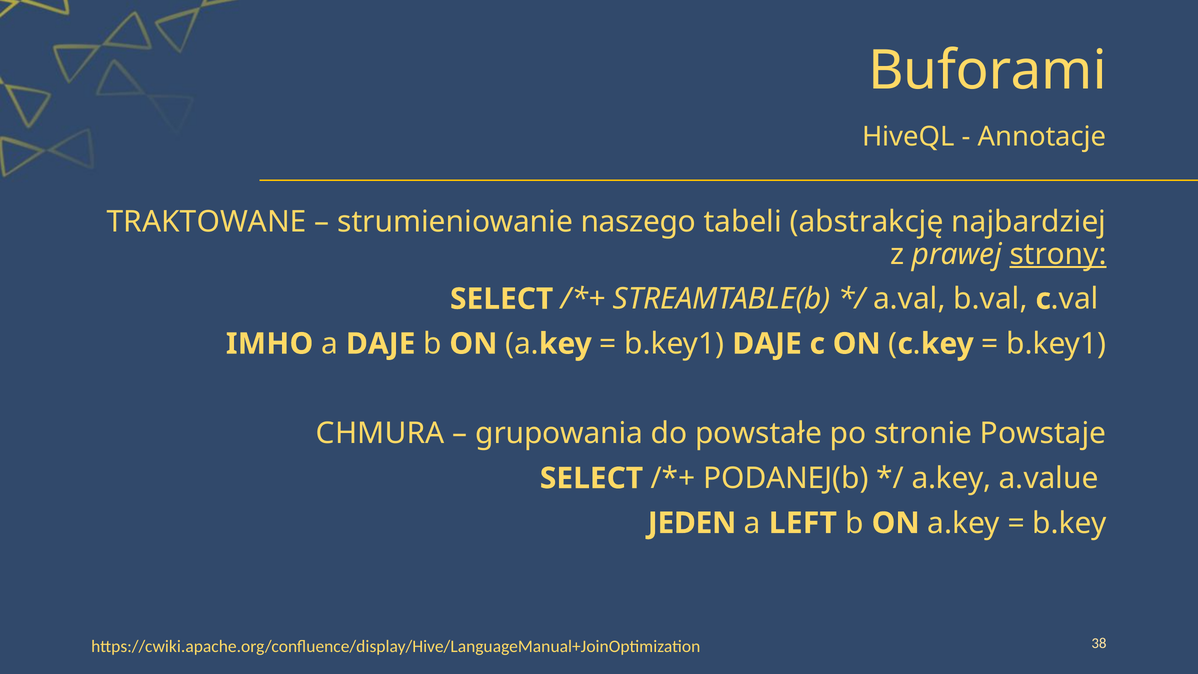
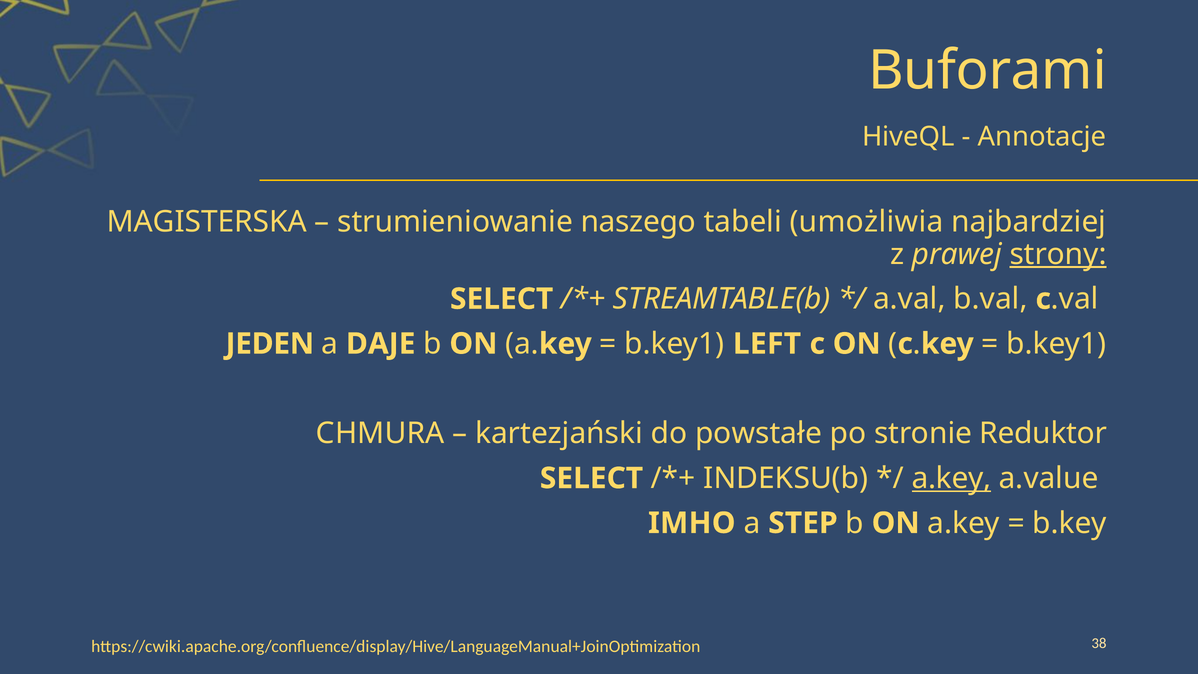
TRAKTOWANE: TRAKTOWANE -> MAGISTERSKA
abstrakcję: abstrakcję -> umożliwia
IMHO: IMHO -> JEDEN
b.key1 DAJE: DAJE -> LEFT
grupowania: grupowania -> kartezjański
Powstaje: Powstaje -> Reduktor
PODANEJ(b: PODANEJ(b -> INDEKSU(b
a.key at (951, 478) underline: none -> present
JEDEN: JEDEN -> IMHO
LEFT: LEFT -> STEP
